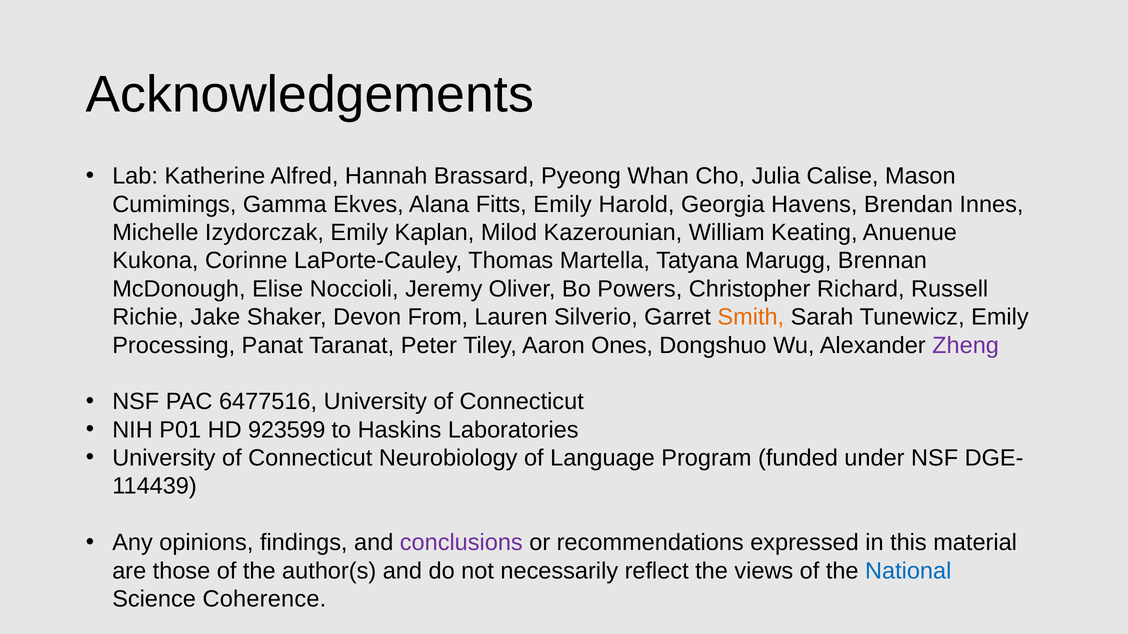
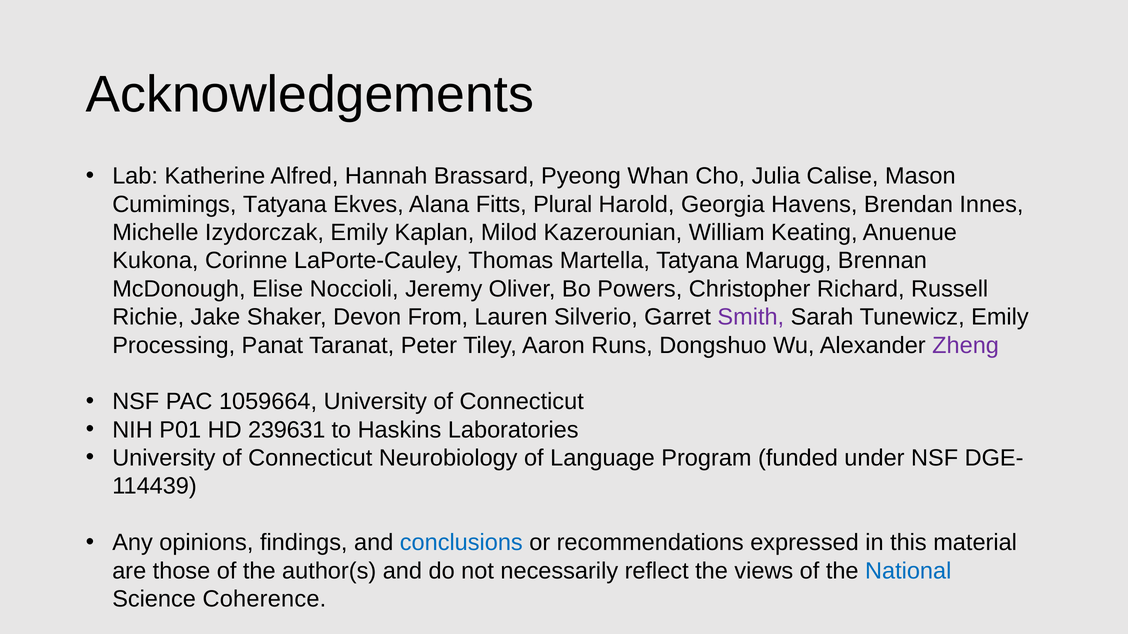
Cumimings Gamma: Gamma -> Tatyana
Fitts Emily: Emily -> Plural
Smith colour: orange -> purple
Ones: Ones -> Runs
6477516: 6477516 -> 1059664
923599: 923599 -> 239631
conclusions colour: purple -> blue
